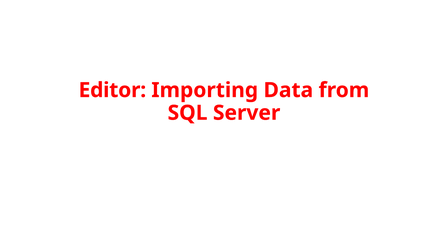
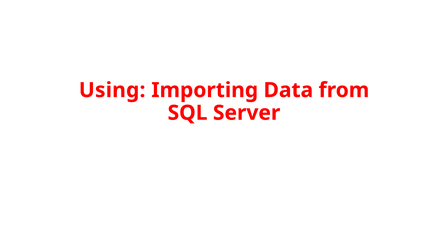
Editor: Editor -> Using
